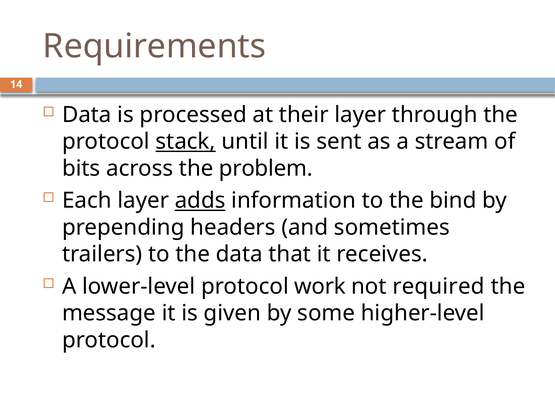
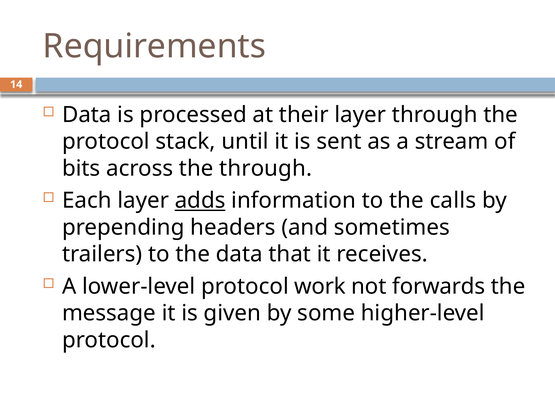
stack underline: present -> none
the problem: problem -> through
bind: bind -> calls
required: required -> forwards
